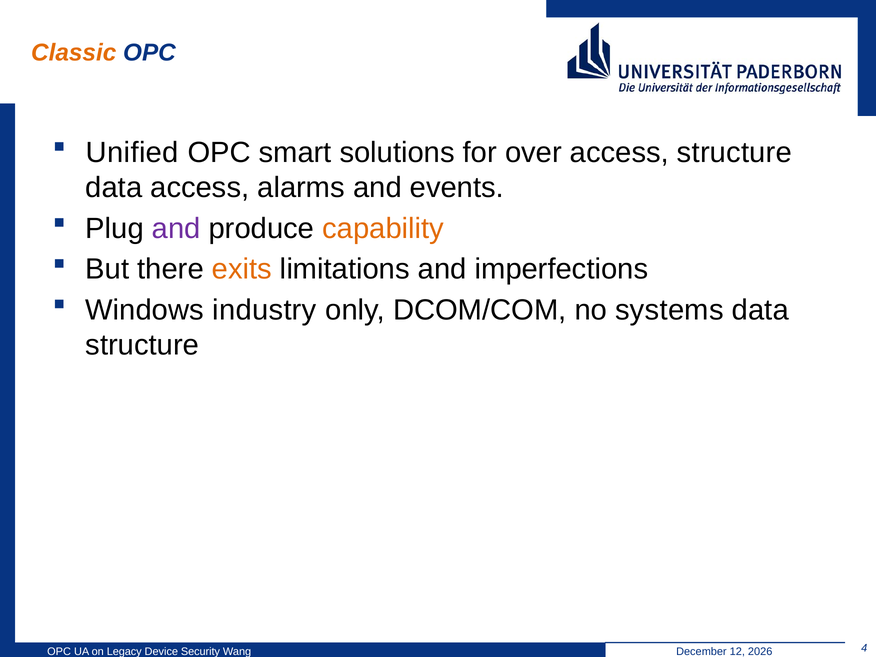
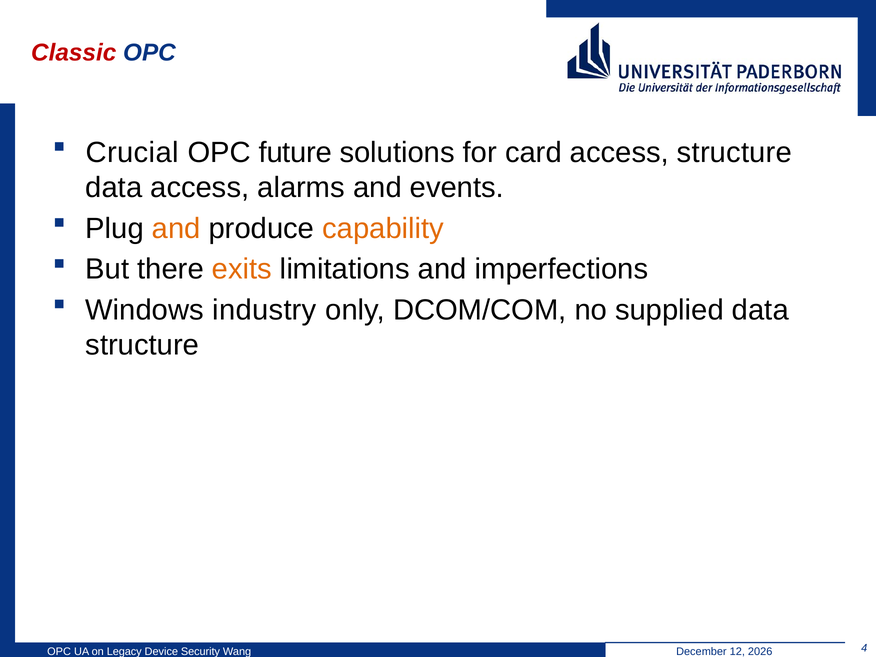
Classic colour: orange -> red
Unified: Unified -> Crucial
smart: smart -> future
over: over -> card
and at (176, 228) colour: purple -> orange
systems: systems -> supplied
